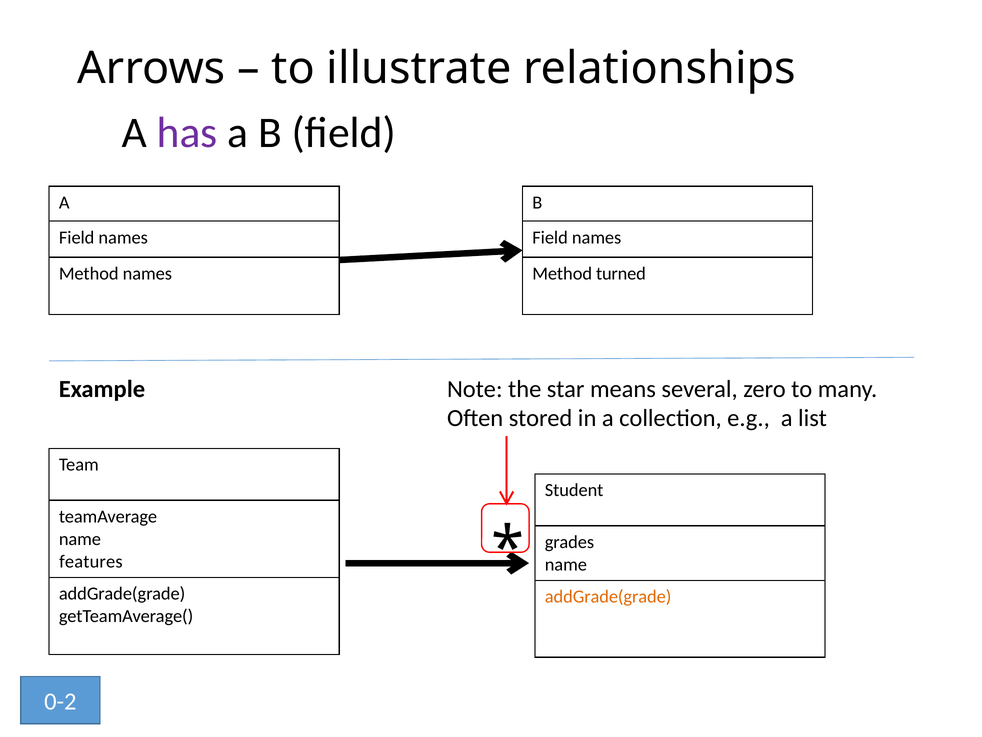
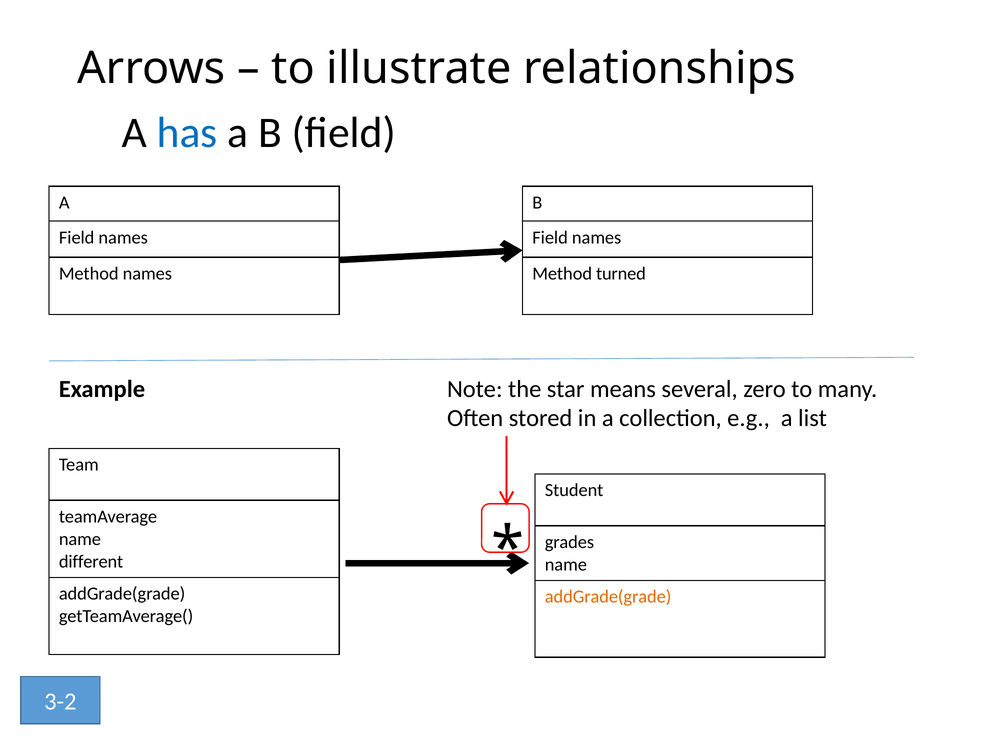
has colour: purple -> blue
features: features -> different
0-2: 0-2 -> 3-2
